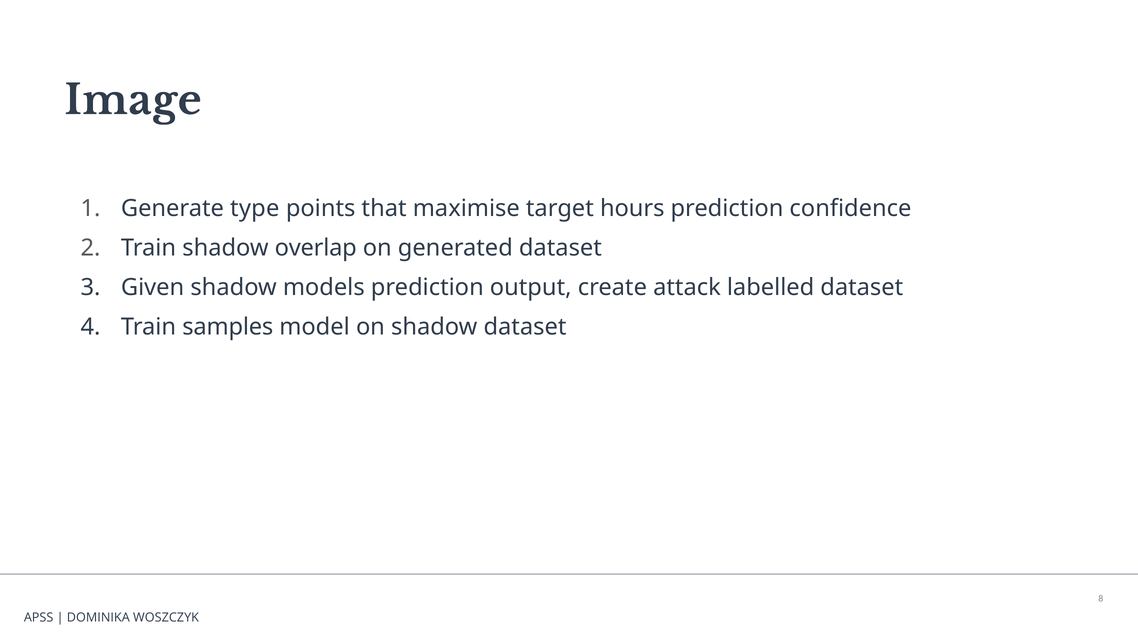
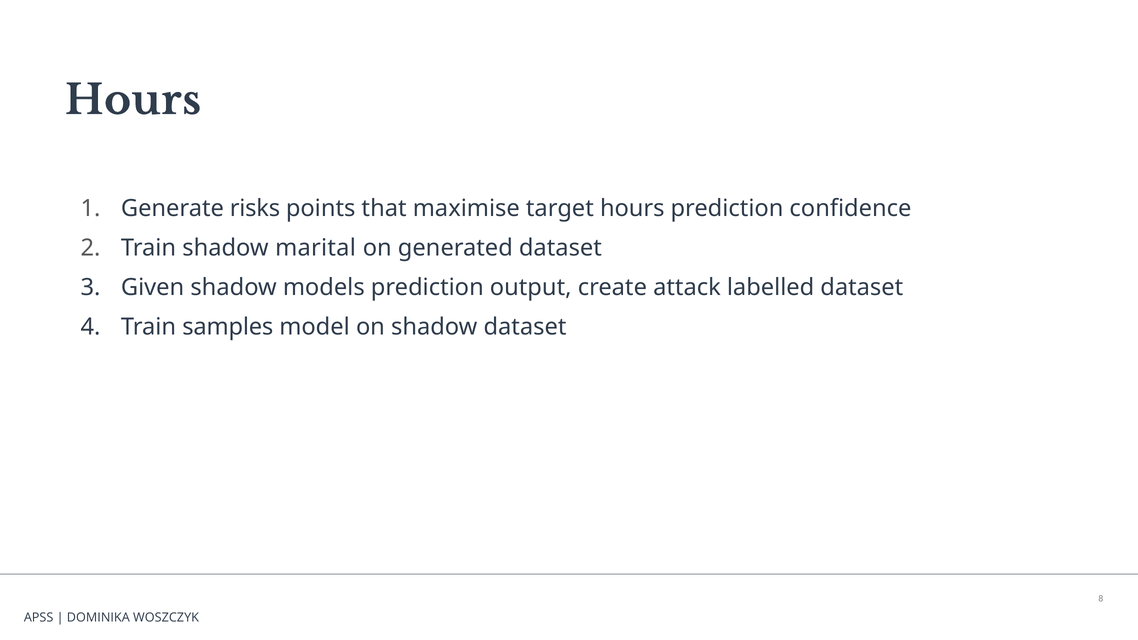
Image at (133, 101): Image -> Hours
type: type -> risks
overlap: overlap -> marital
